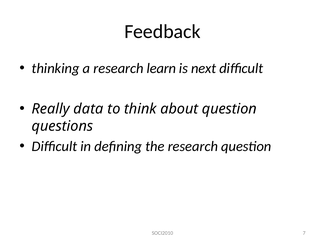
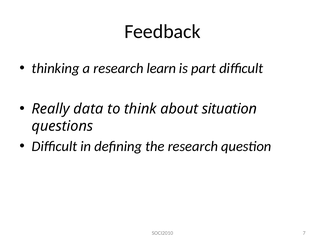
next: next -> part
about question: question -> situation
